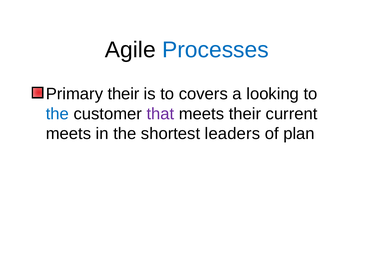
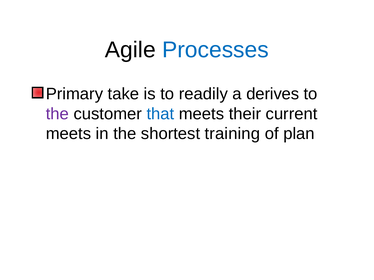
Primary their: their -> take
covers: covers -> readily
looking: looking -> derives
the at (57, 114) colour: blue -> purple
that colour: purple -> blue
leaders: leaders -> training
